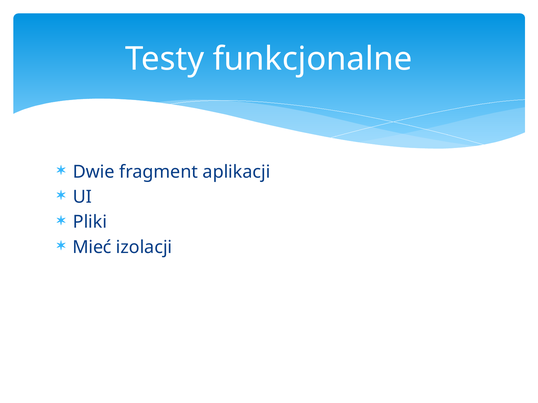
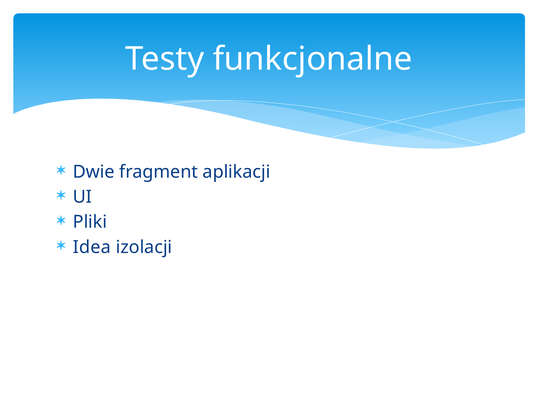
Mieć: Mieć -> Idea
